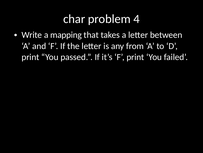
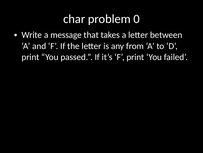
4: 4 -> 0
mapping: mapping -> message
